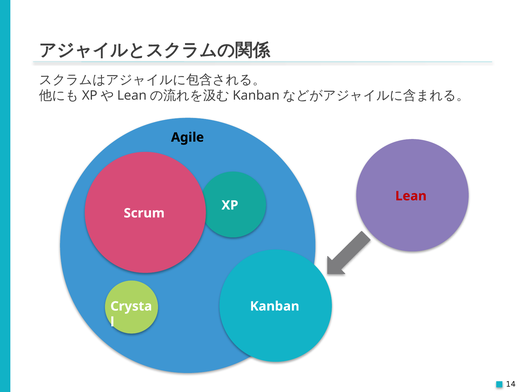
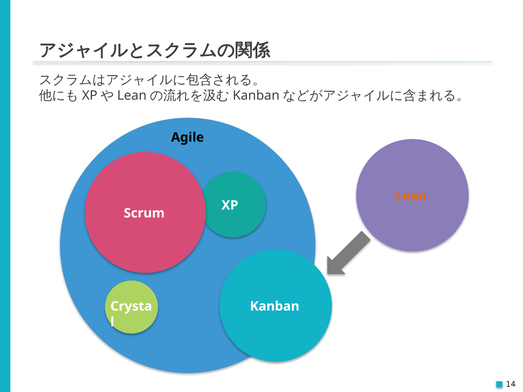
Lean colour: red -> orange
